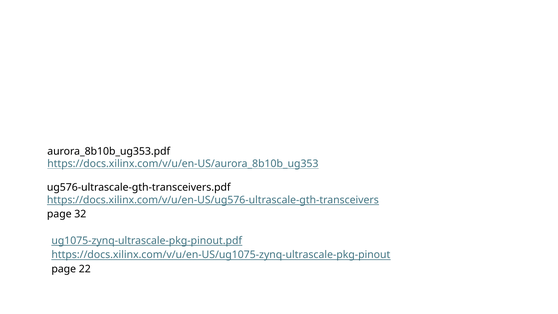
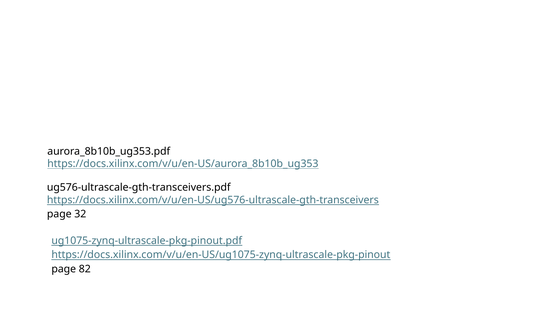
22: 22 -> 82
